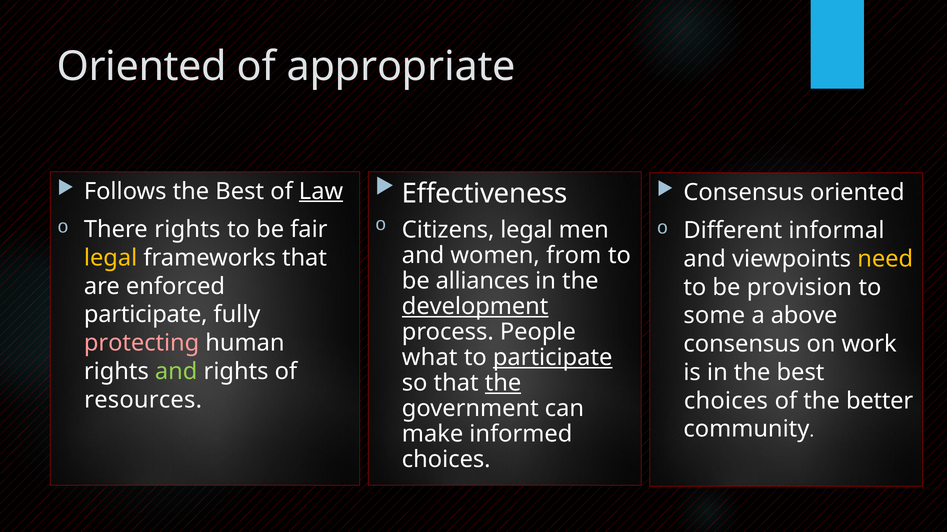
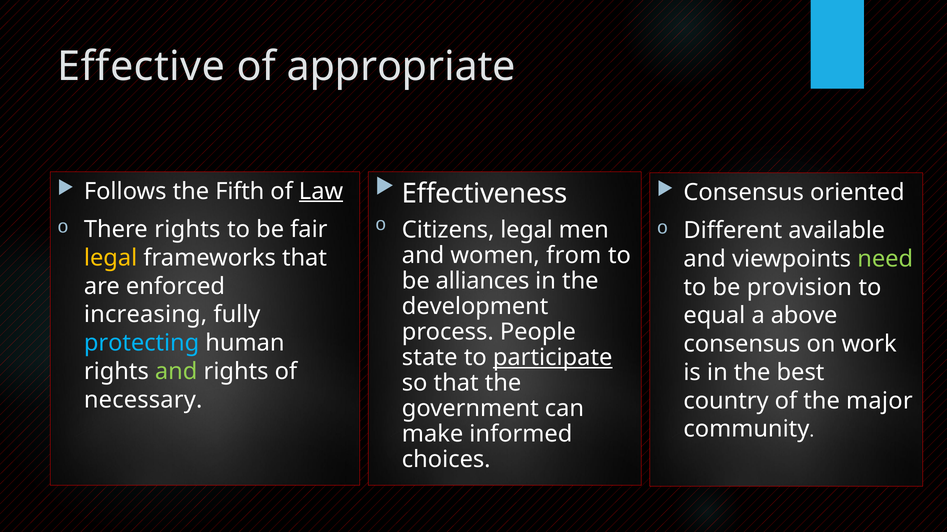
Oriented at (142, 66): Oriented -> Effective
Follows the Best: Best -> Fifth
informal: informal -> available
need colour: yellow -> light green
development underline: present -> none
participate at (146, 315): participate -> increasing
some: some -> equal
protecting colour: pink -> light blue
what: what -> state
the at (503, 384) underline: present -> none
resources: resources -> necessary
choices at (726, 401): choices -> country
better: better -> major
